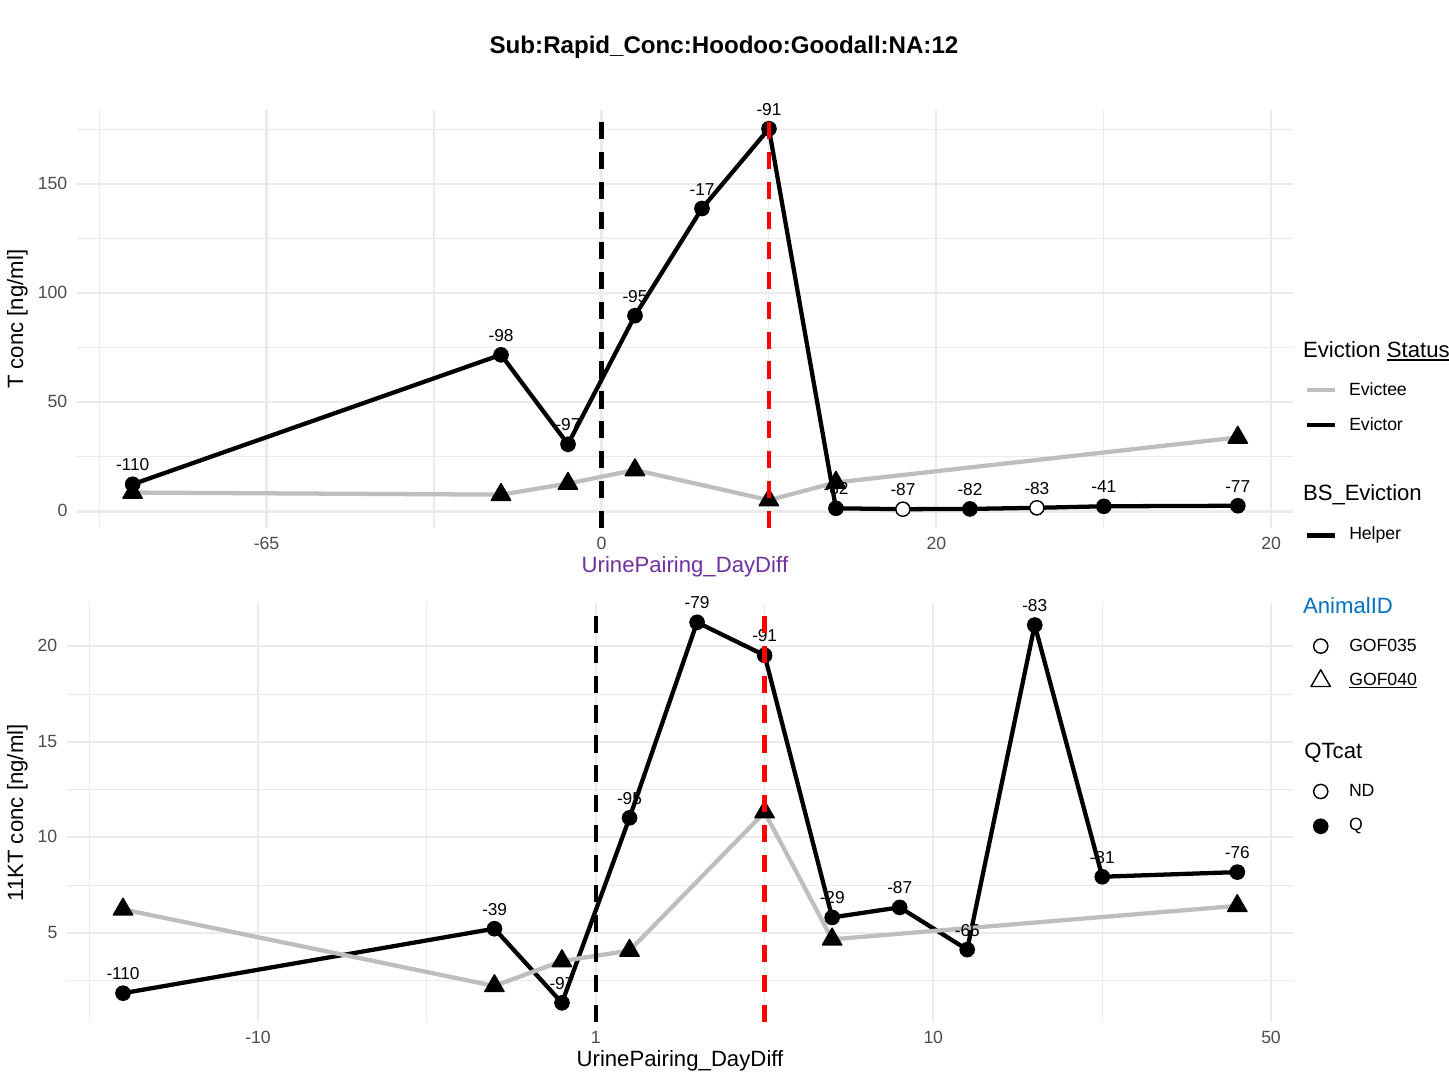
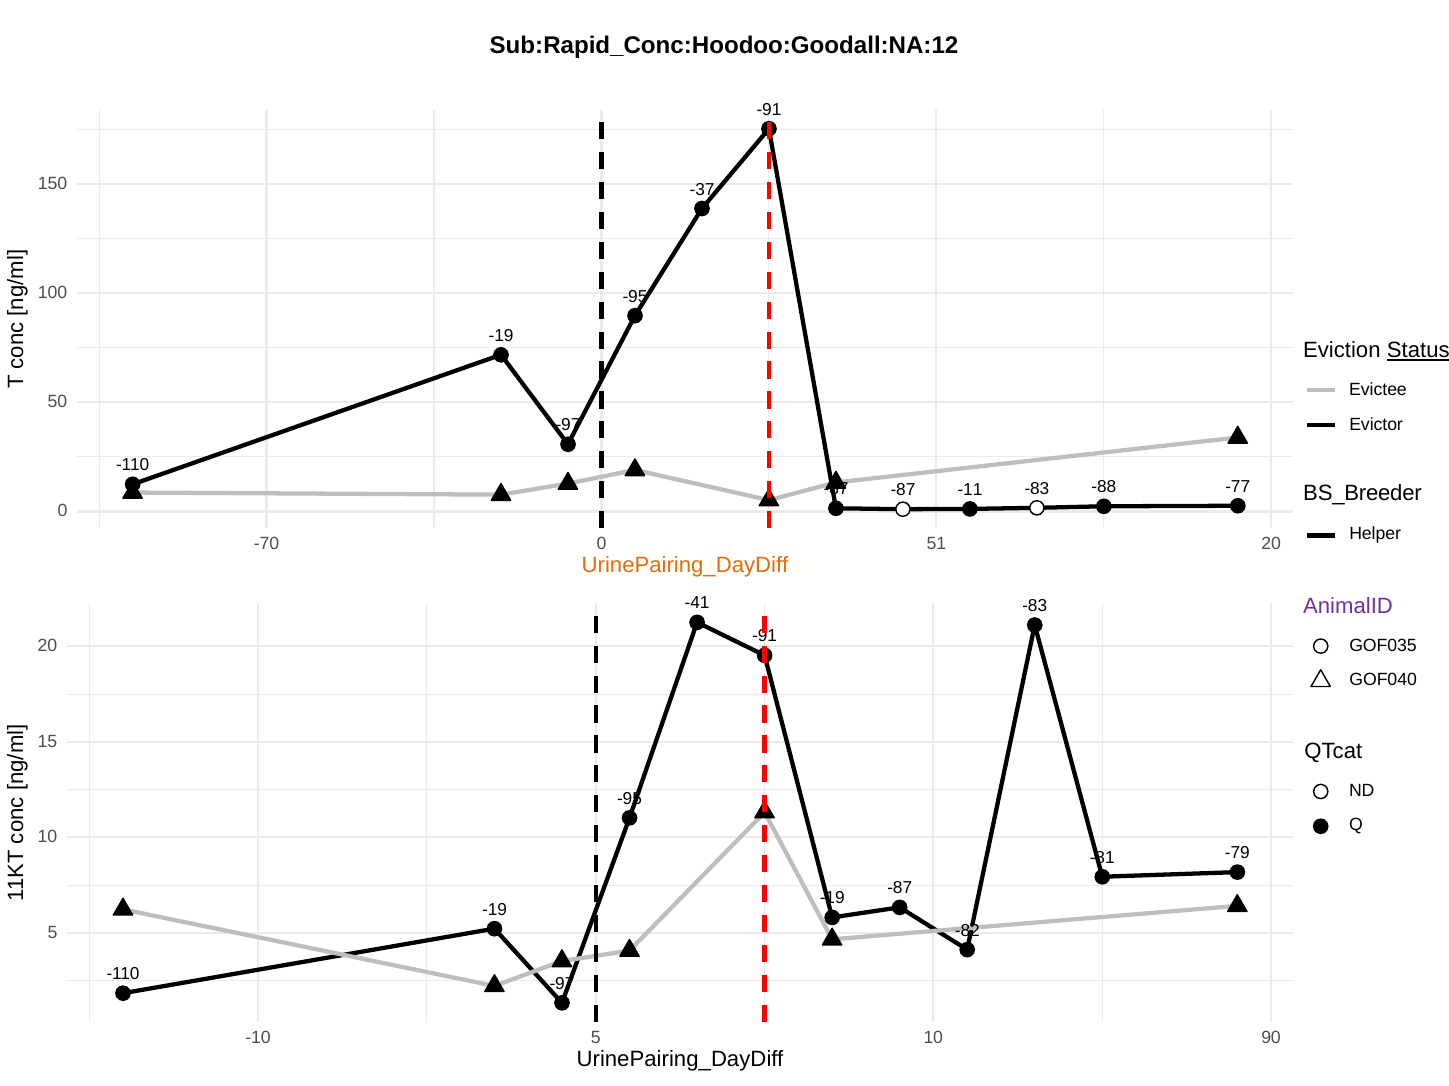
-17: -17 -> -37
-98 at (501, 336): -98 -> -19
-82 at (836, 489): -82 -> -87
-87 -82: -82 -> -11
-41: -41 -> -88
BS_Eviction: BS_Eviction -> BS_Breeder
-65 at (267, 544): -65 -> -70
0 20: 20 -> 51
UrinePairing_DayDiff at (685, 566) colour: purple -> orange
-79: -79 -> -41
AnimalID colour: blue -> purple
GOF040 underline: present -> none
-76: -76 -> -79
-29 at (832, 899): -29 -> -19
-39 at (495, 910): -39 -> -19
-65 at (967, 931): -65 -> -82
-10 1: 1 -> 5
10 50: 50 -> 90
